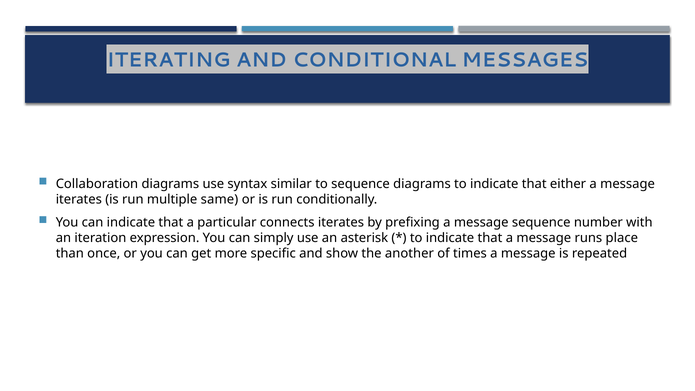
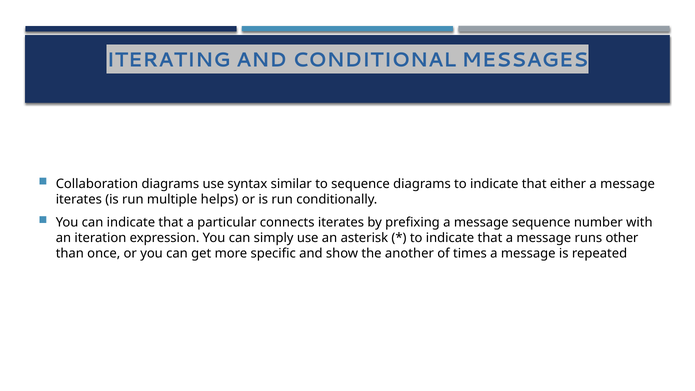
same: same -> helps
place: place -> other
